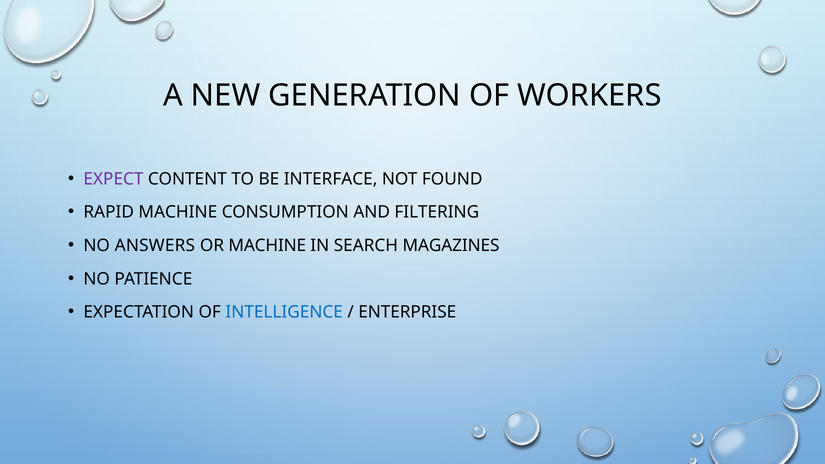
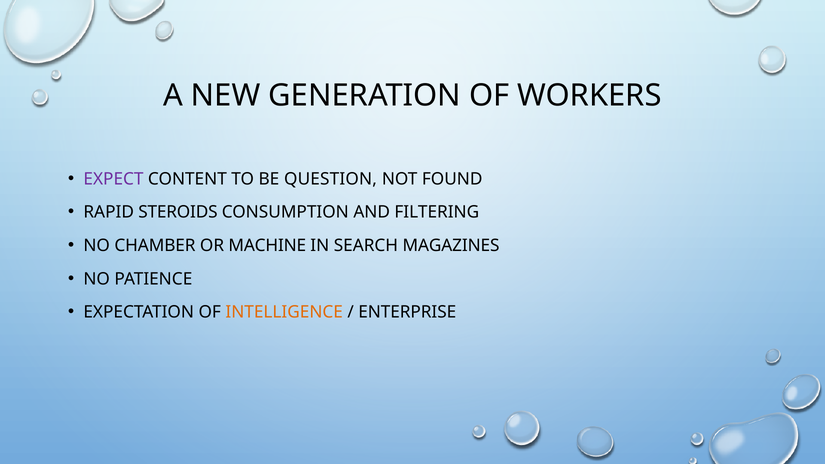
INTERFACE: INTERFACE -> QUESTION
RAPID MACHINE: MACHINE -> STEROIDS
ANSWERS: ANSWERS -> CHAMBER
INTELLIGENCE colour: blue -> orange
